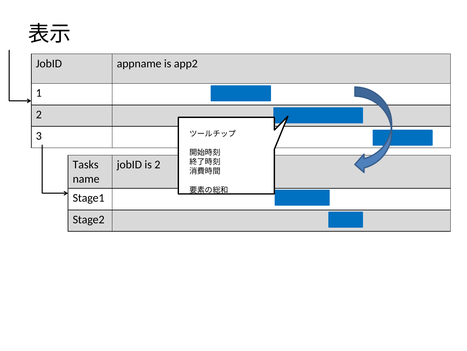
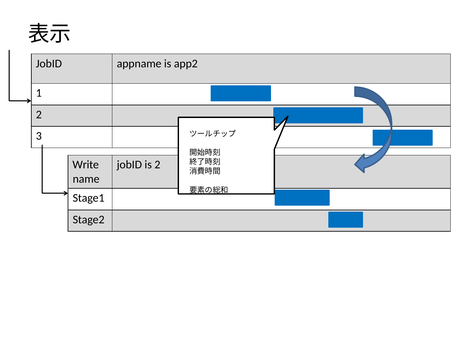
Tasks: Tasks -> Write
